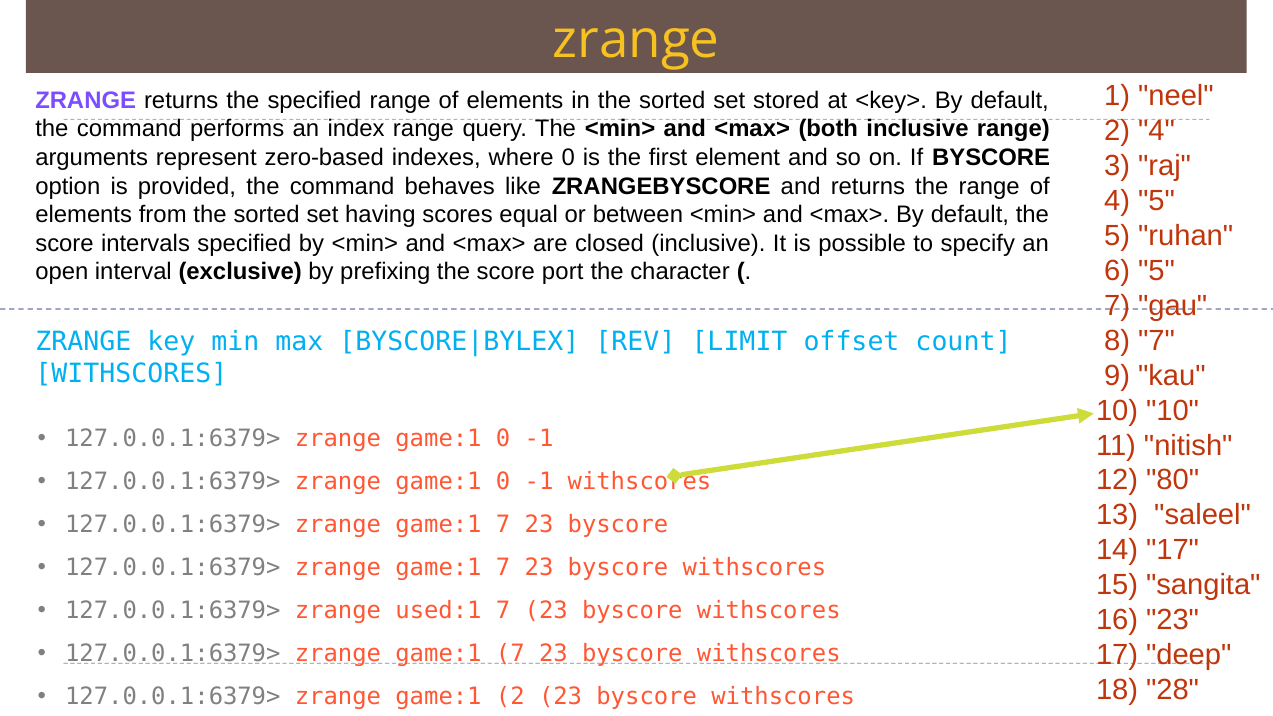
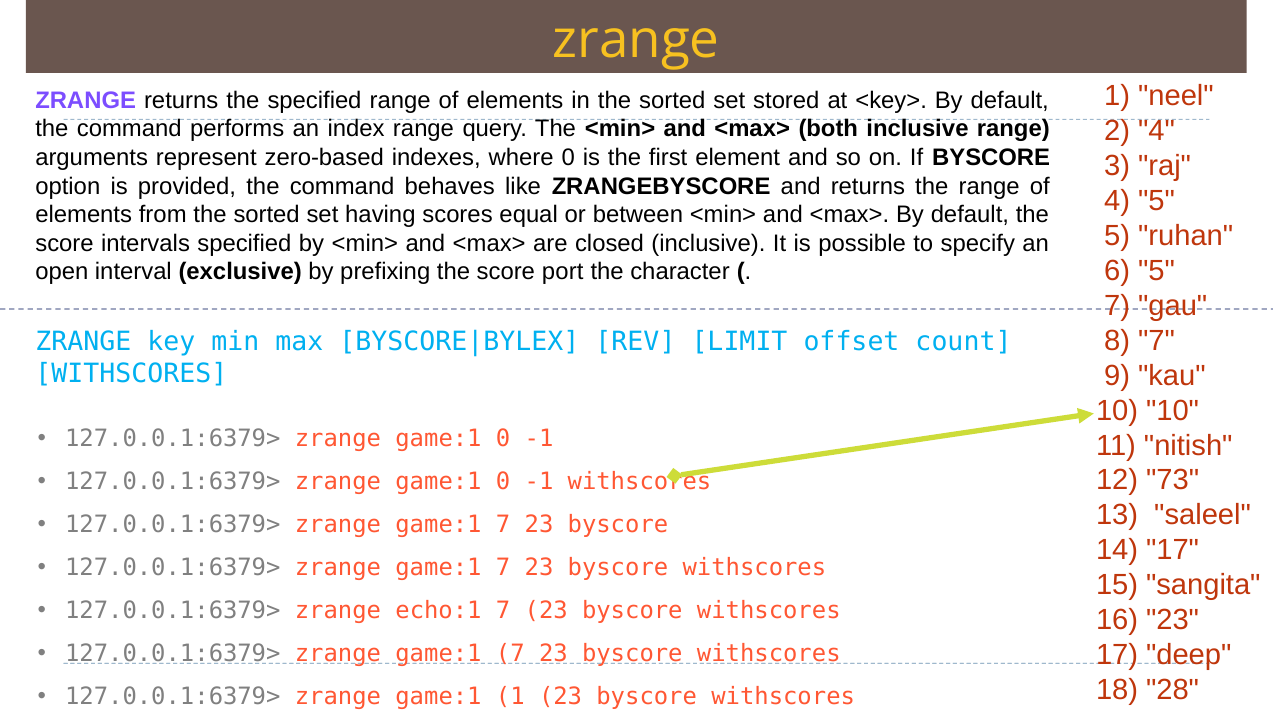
80: 80 -> 73
used:1: used:1 -> echo:1
game:1 2: 2 -> 1
